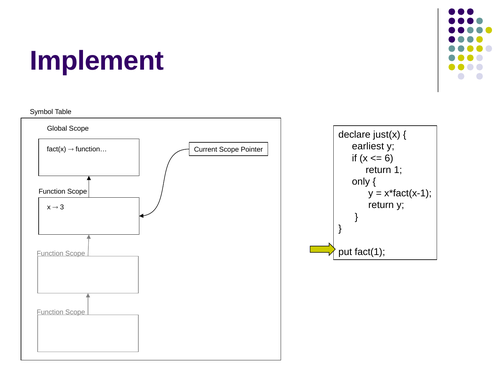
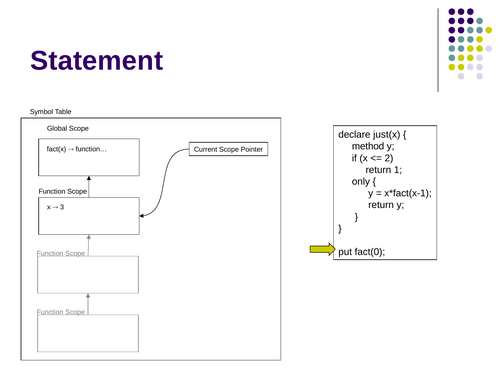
Implement: Implement -> Statement
earliest: earliest -> method
6: 6 -> 2
fact(1: fact(1 -> fact(0
